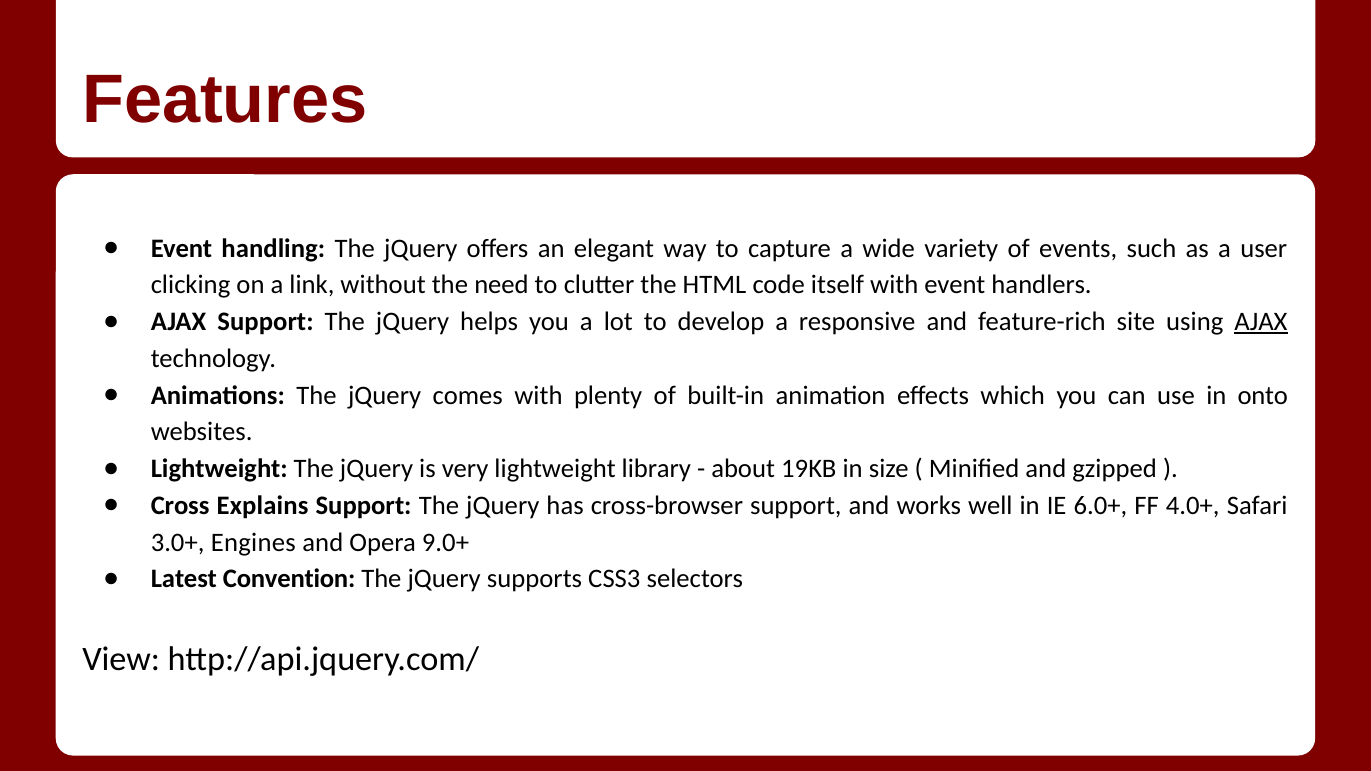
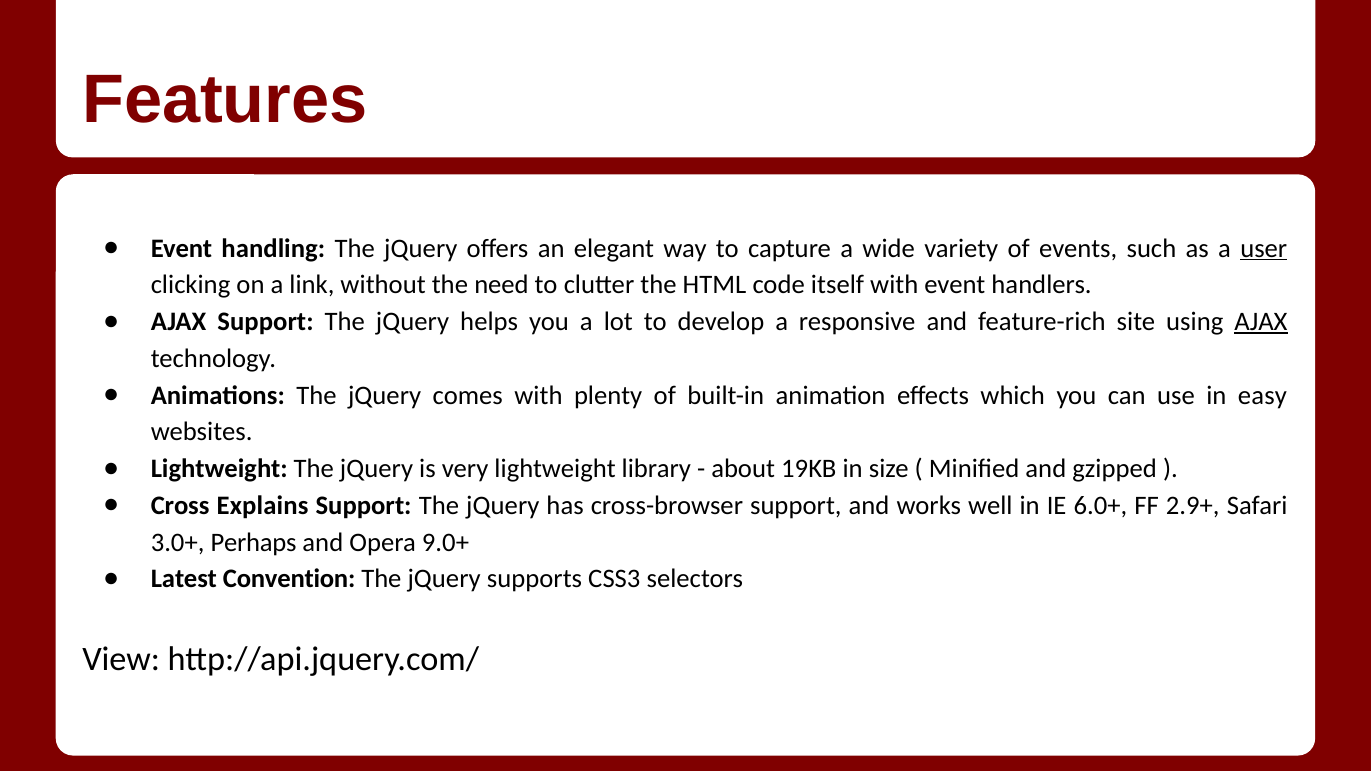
user underline: none -> present
onto: onto -> easy
4.0+: 4.0+ -> 2.9+
Engines: Engines -> Perhaps
